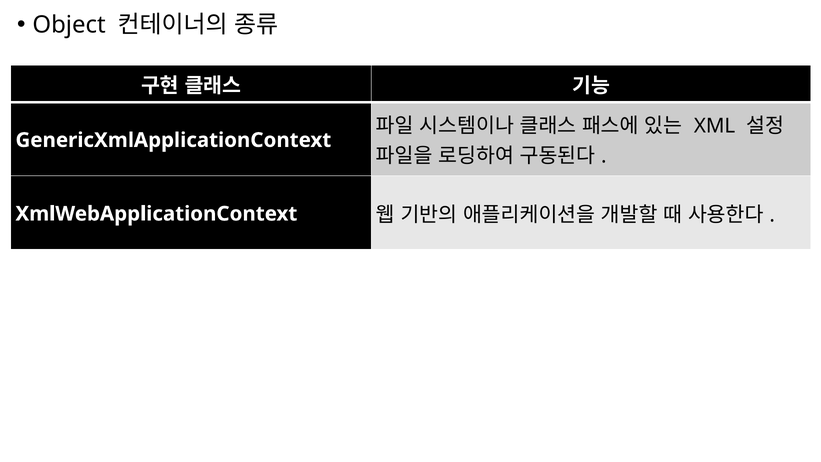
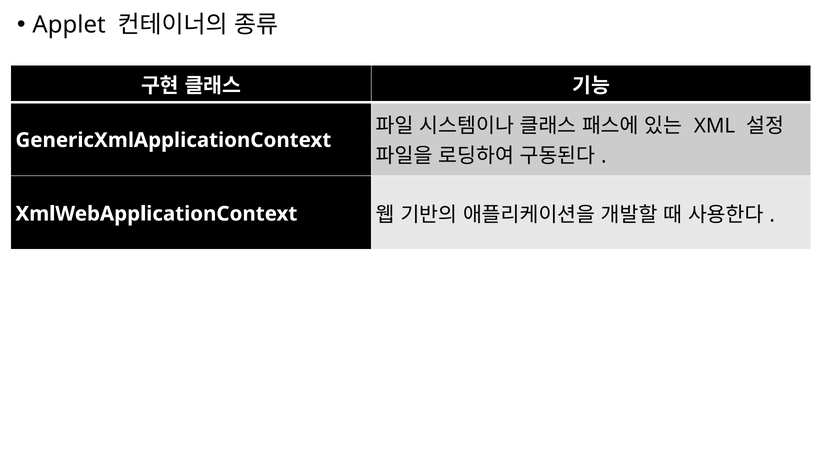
Object: Object -> Applet
